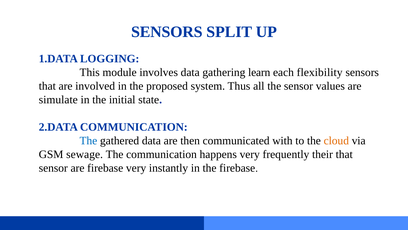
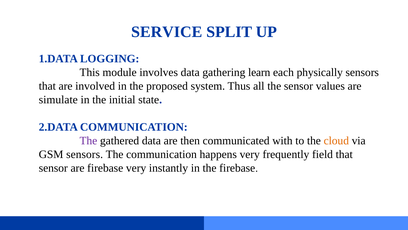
SENSORS at (167, 32): SENSORS -> SERVICE
flexibility: flexibility -> physically
The at (88, 140) colour: blue -> purple
GSM sewage: sewage -> sensors
their: their -> field
